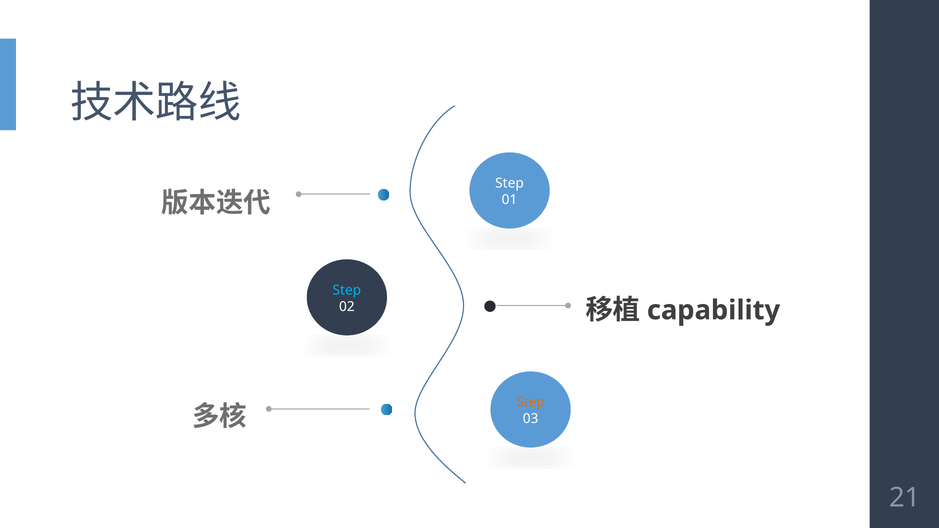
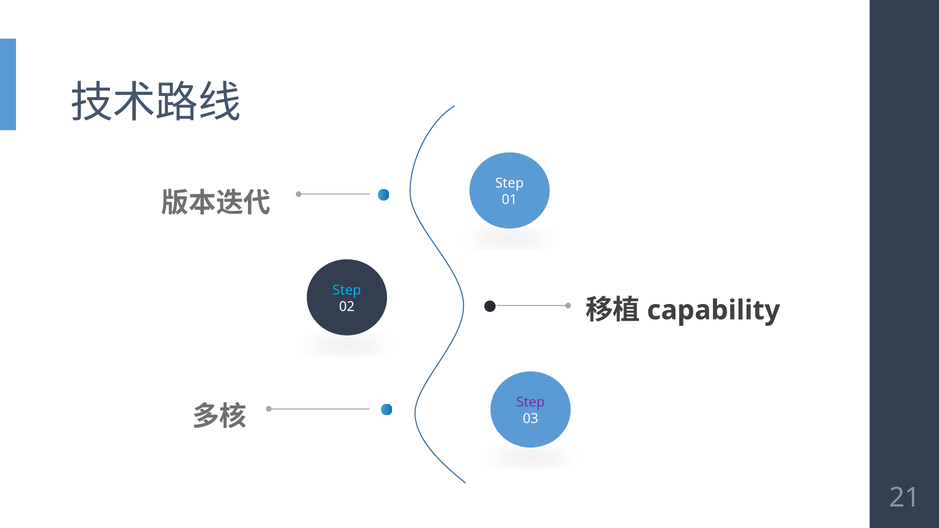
Step at (531, 402) colour: orange -> purple
